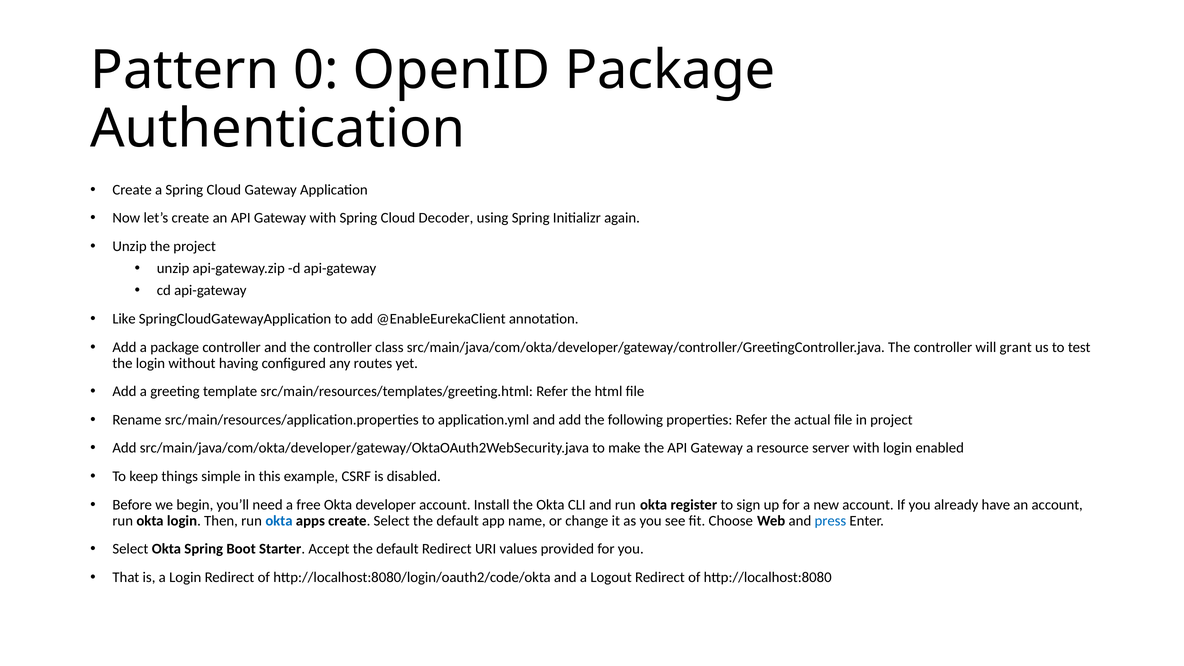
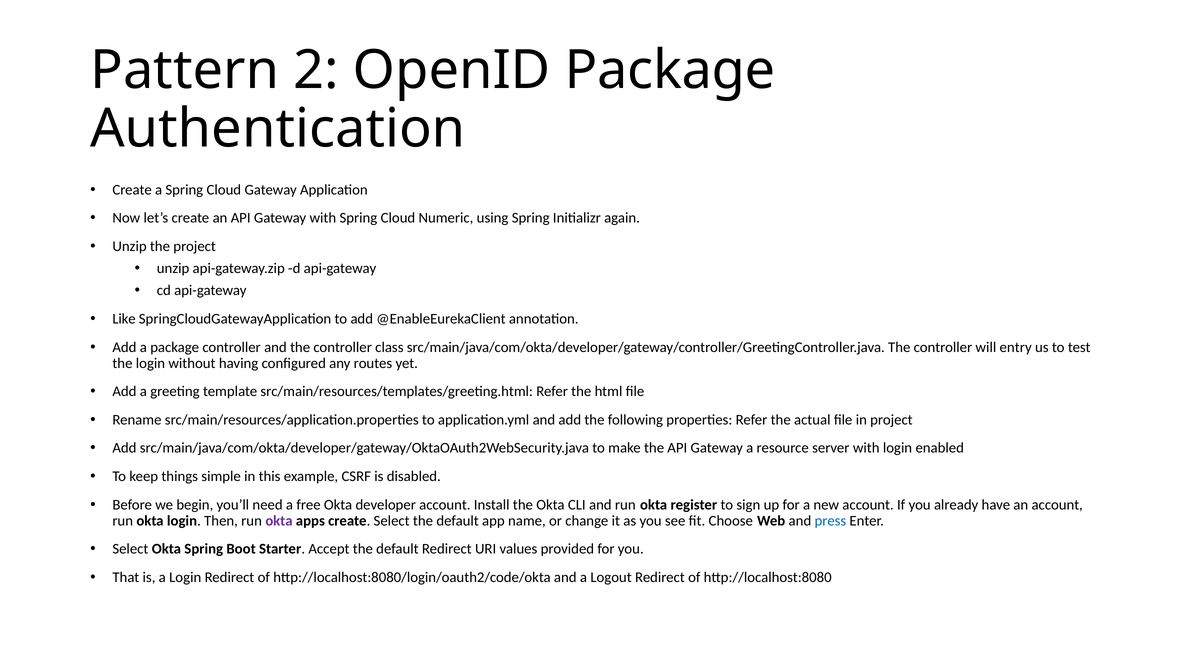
0: 0 -> 2
Decoder: Decoder -> Numeric
grant: grant -> entry
okta at (279, 521) colour: blue -> purple
